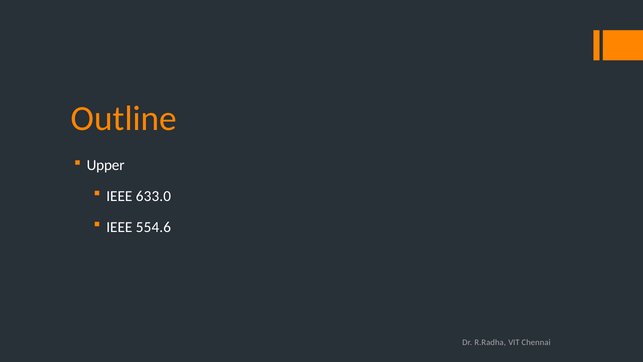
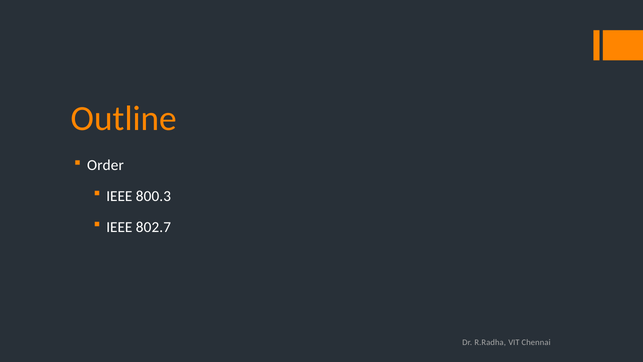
Upper: Upper -> Order
633.0: 633.0 -> 800.3
554.6: 554.6 -> 802.7
